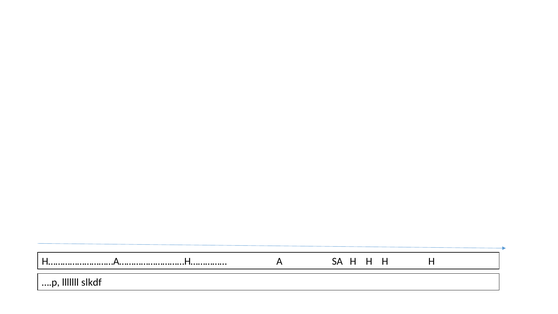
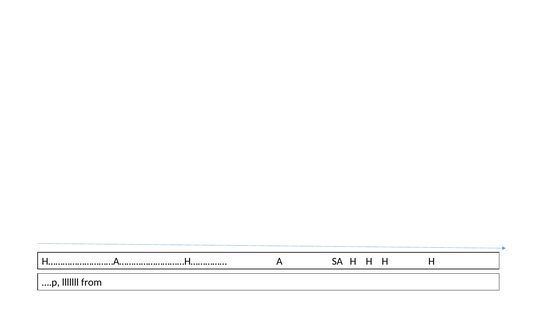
slkdf: slkdf -> from
